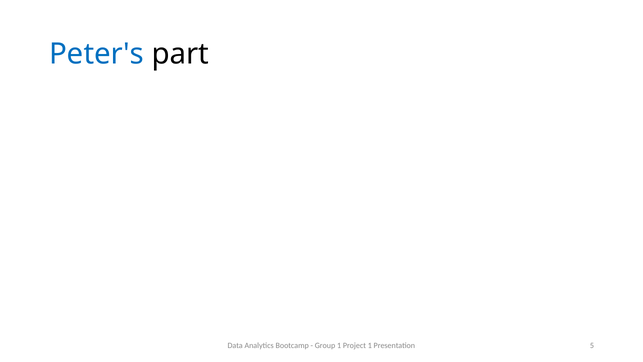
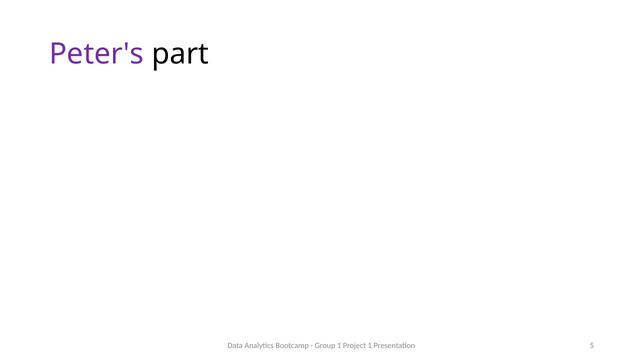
Peter's colour: blue -> purple
